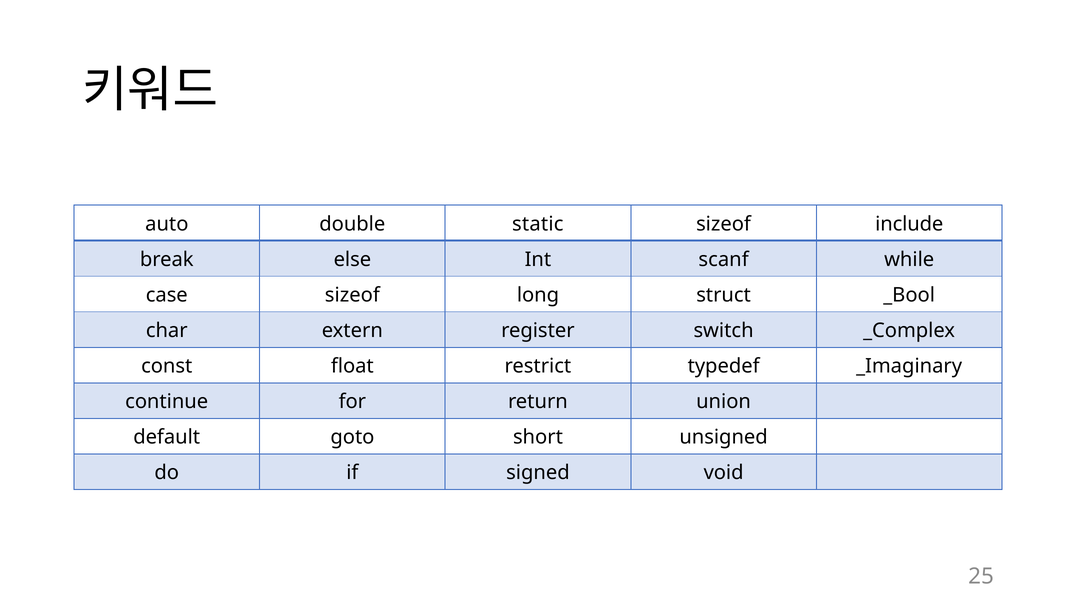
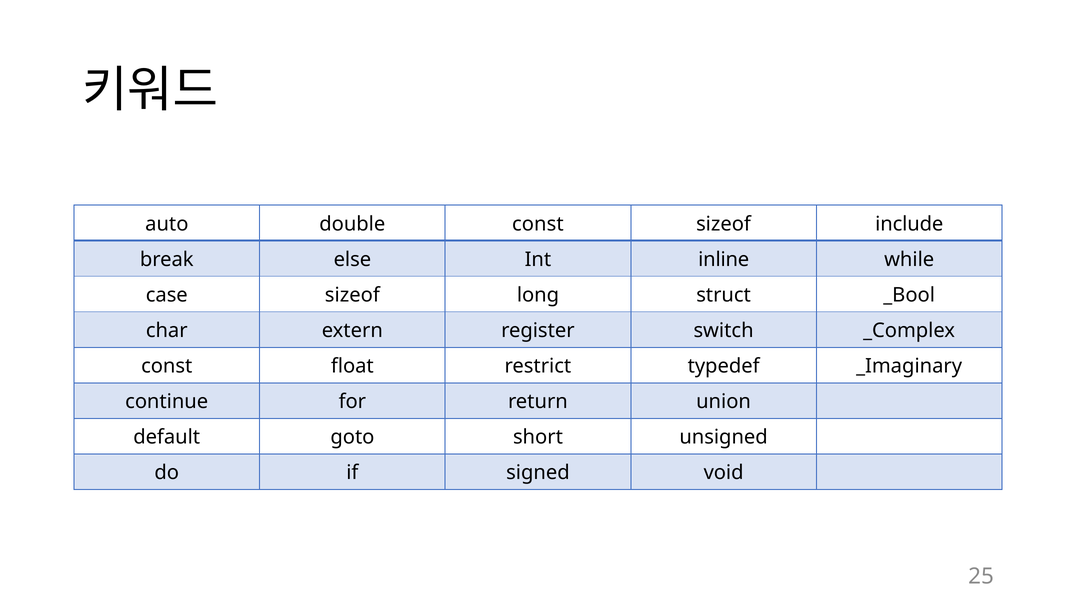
double static: static -> const
scanf: scanf -> inline
